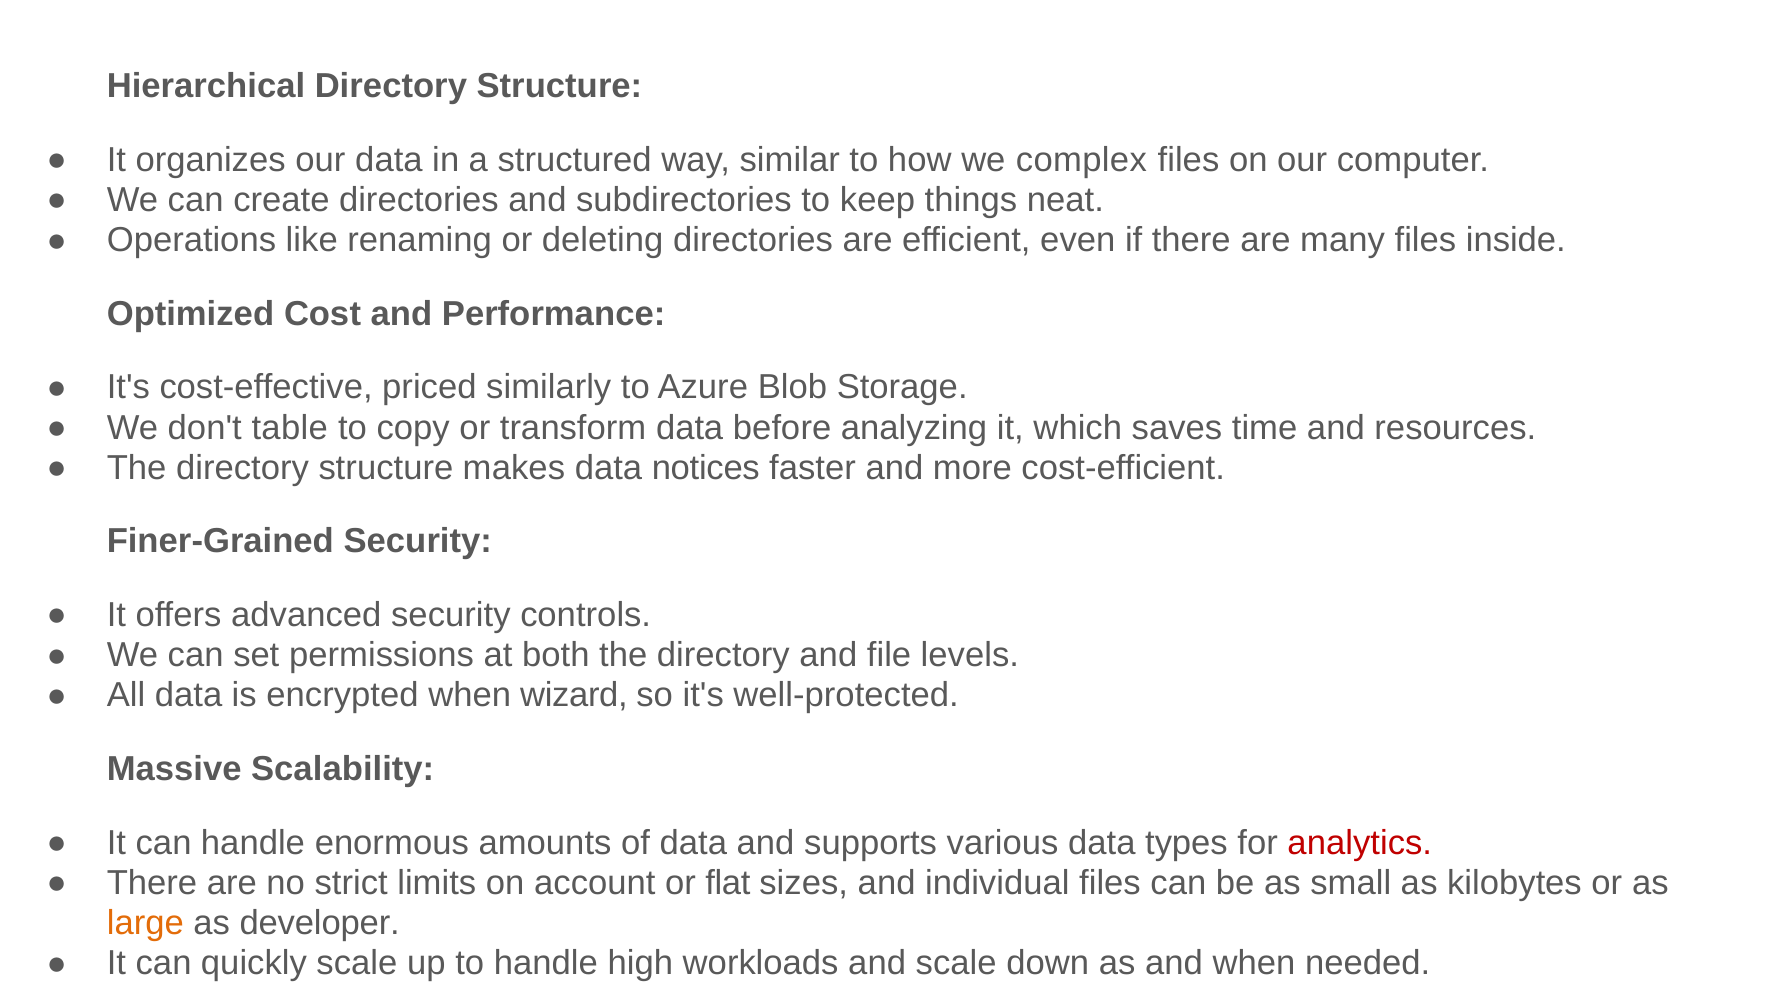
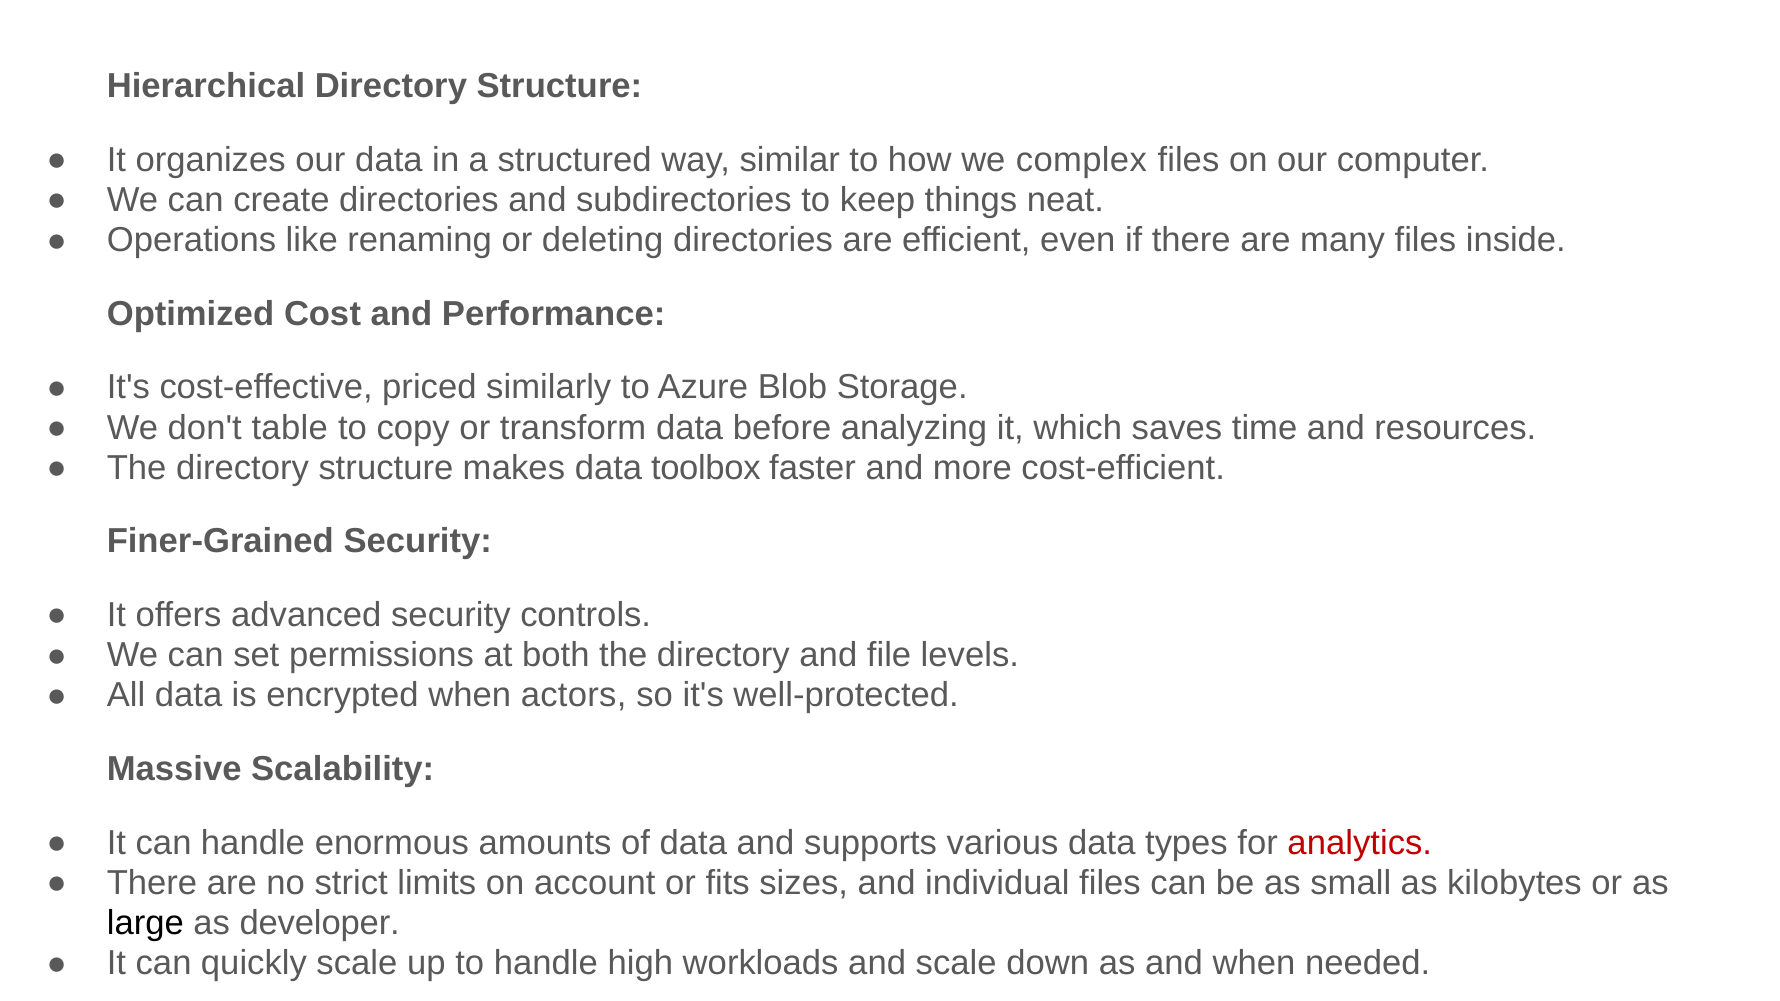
notices: notices -> toolbox
wizard: wizard -> actors
flat: flat -> fits
large colour: orange -> black
